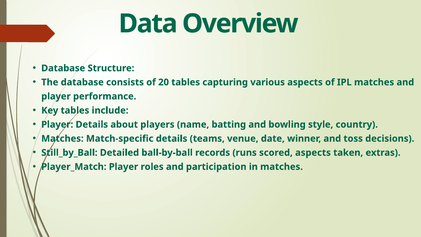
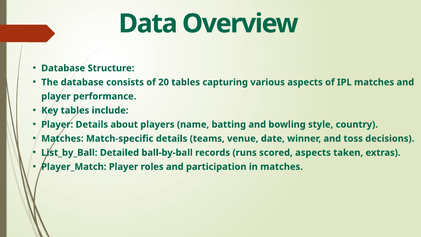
Still_by_Ball: Still_by_Ball -> List_by_Ball
